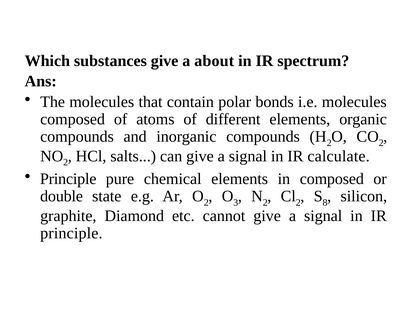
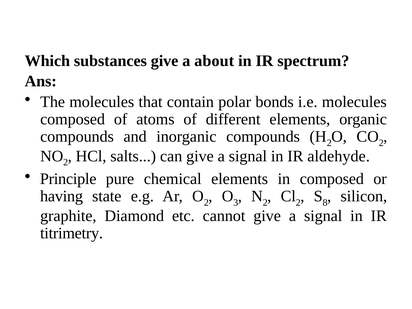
calculate: calculate -> aldehyde
double: double -> having
principle at (71, 233): principle -> titrimetry
